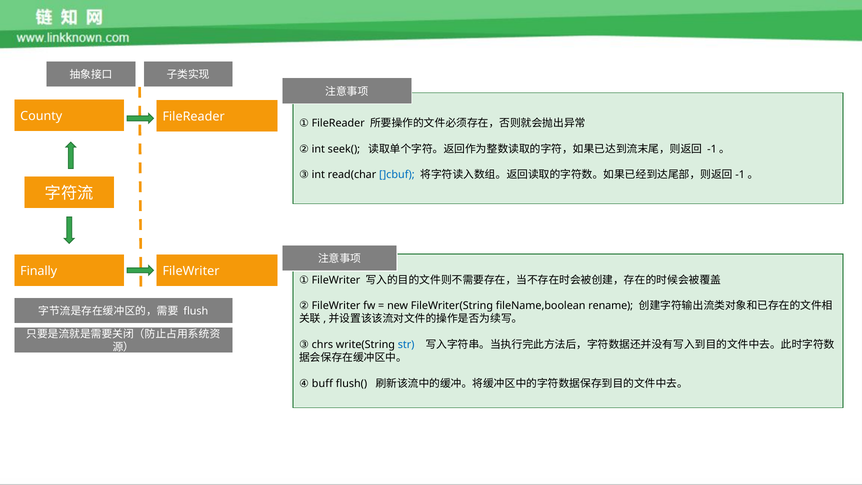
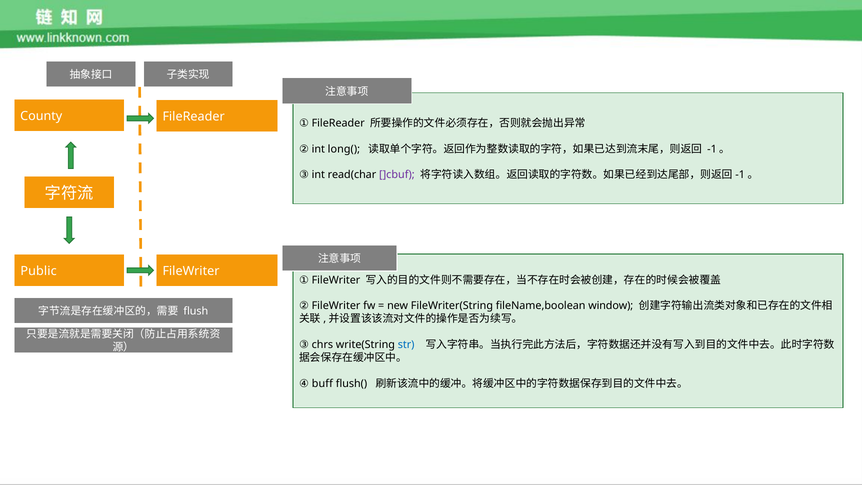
seek(: seek( -> long(
]cbuf colour: blue -> purple
Finally: Finally -> Public
rename: rename -> window
